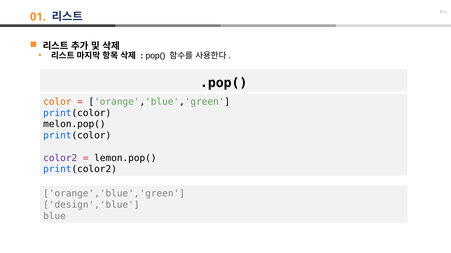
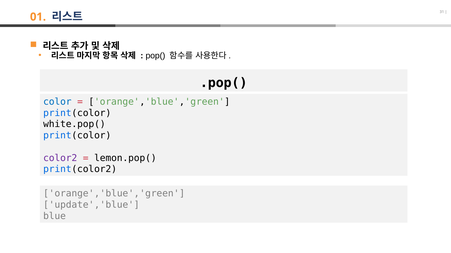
color colour: orange -> blue
melon.pop(: melon.pop( -> white.pop(
design','blue: design','blue -> update','blue
